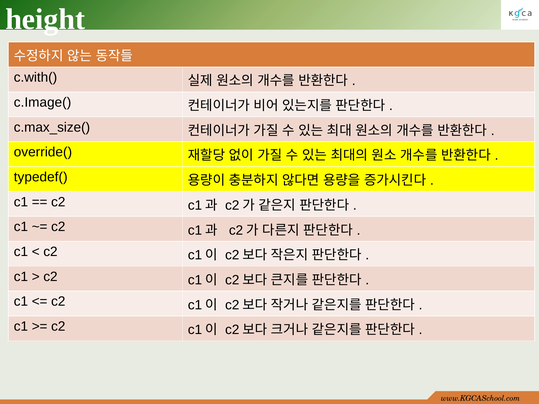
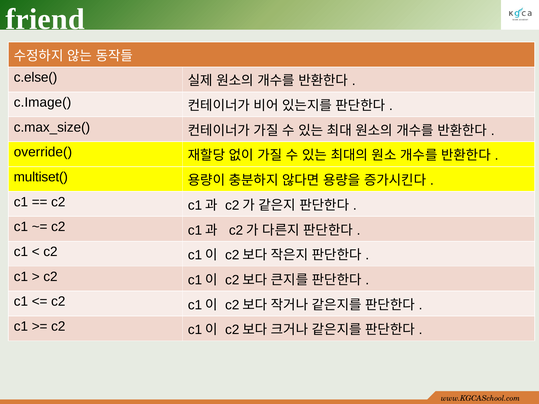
height: height -> friend
c.with(: c.with( -> c.else(
typedef(: typedef( -> multiset(
